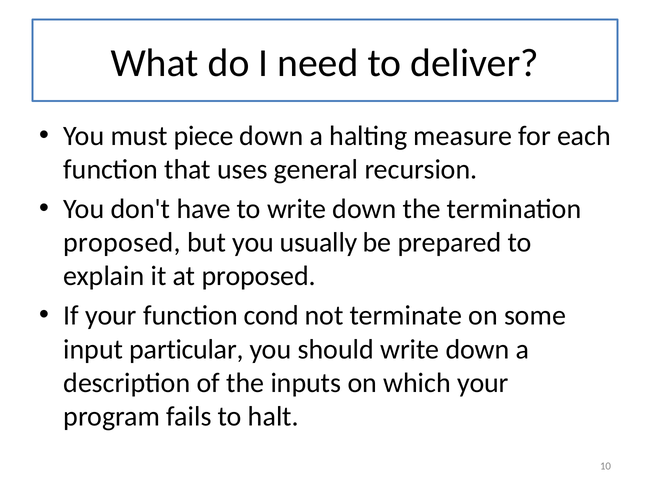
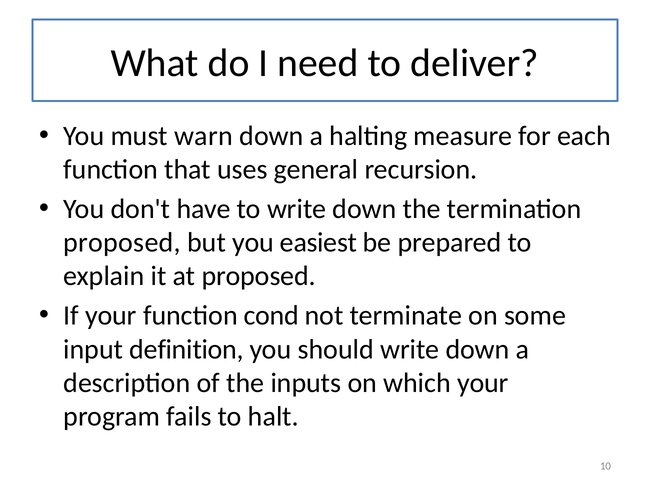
piece: piece -> warn
usually: usually -> easiest
particular: particular -> definition
